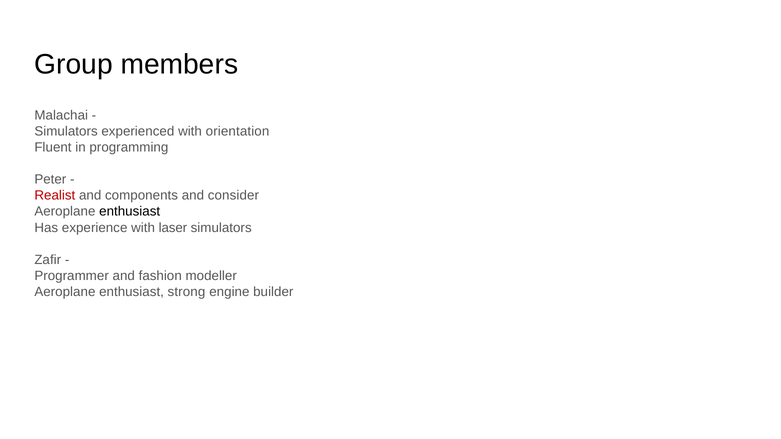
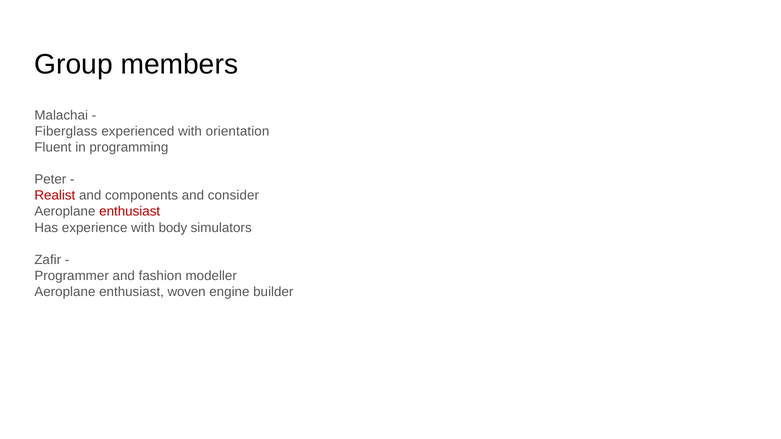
Simulators at (66, 131): Simulators -> Fiberglass
enthusiast at (130, 212) colour: black -> red
laser: laser -> body
strong: strong -> woven
